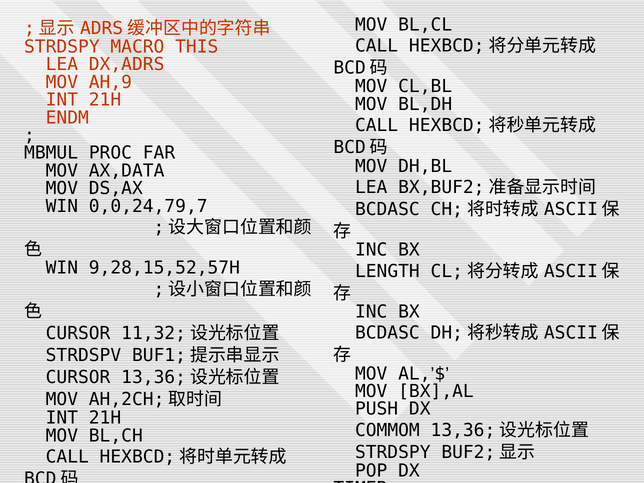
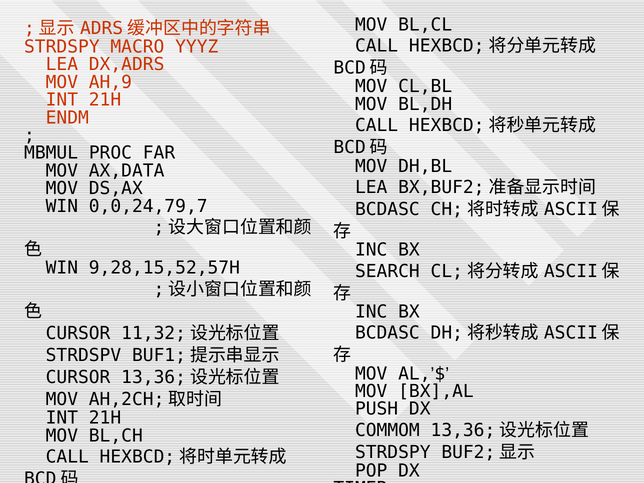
THIS: THIS -> YYYZ
LENGTH: LENGTH -> SEARCH
